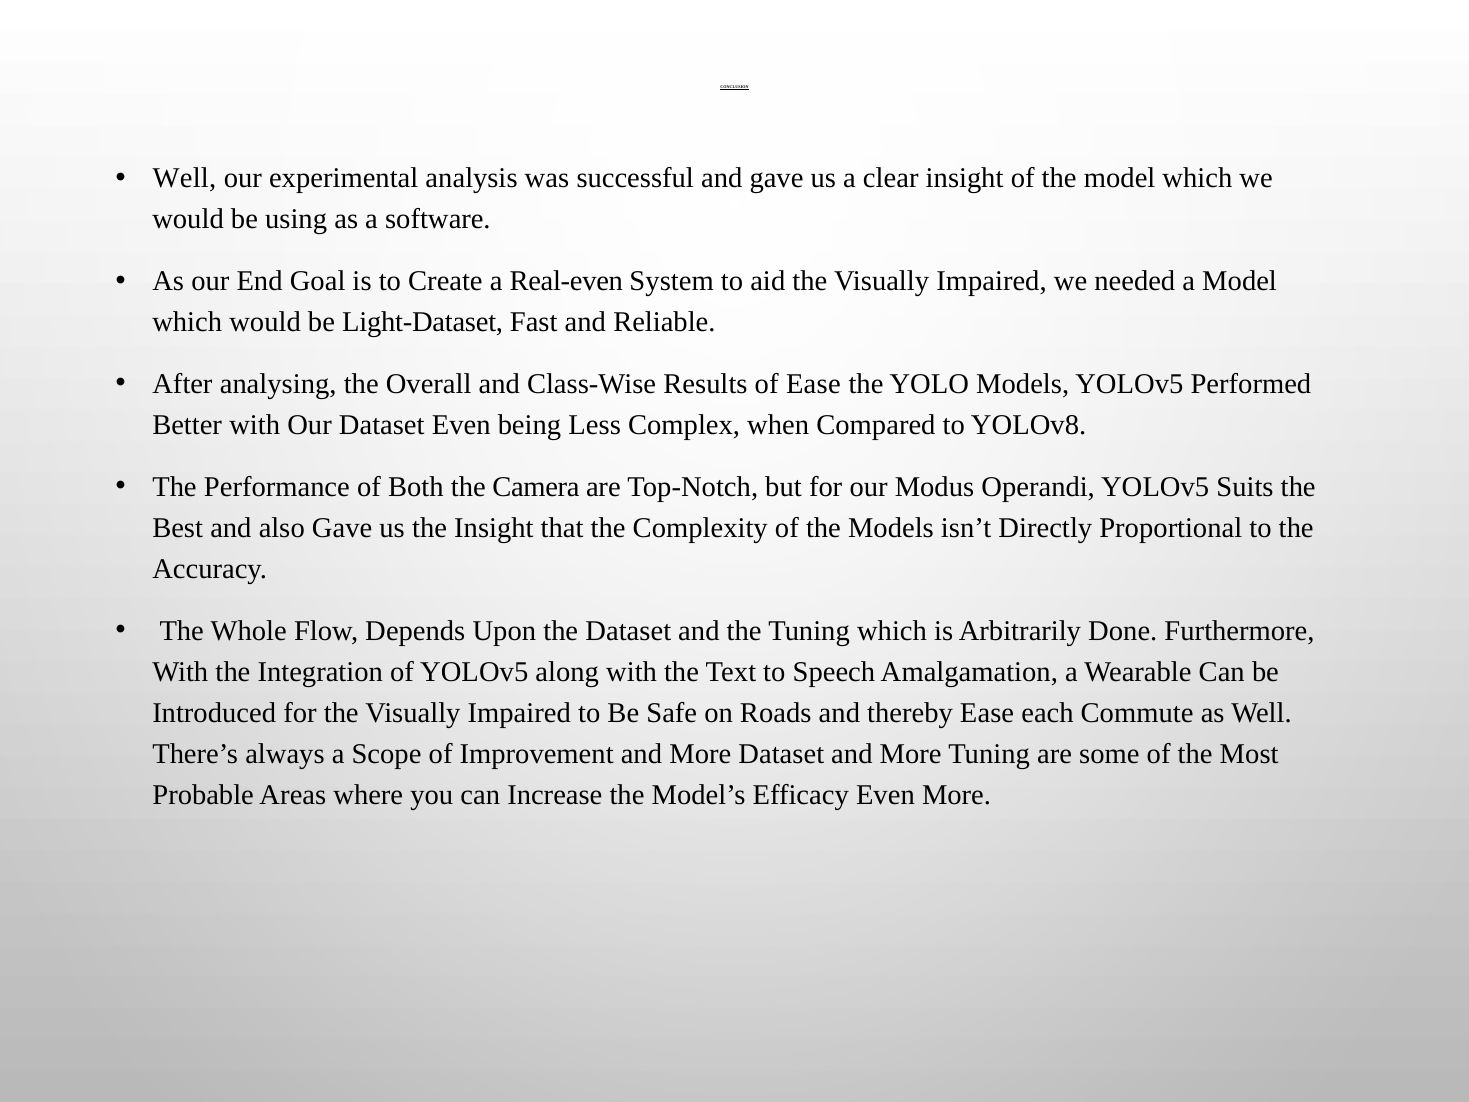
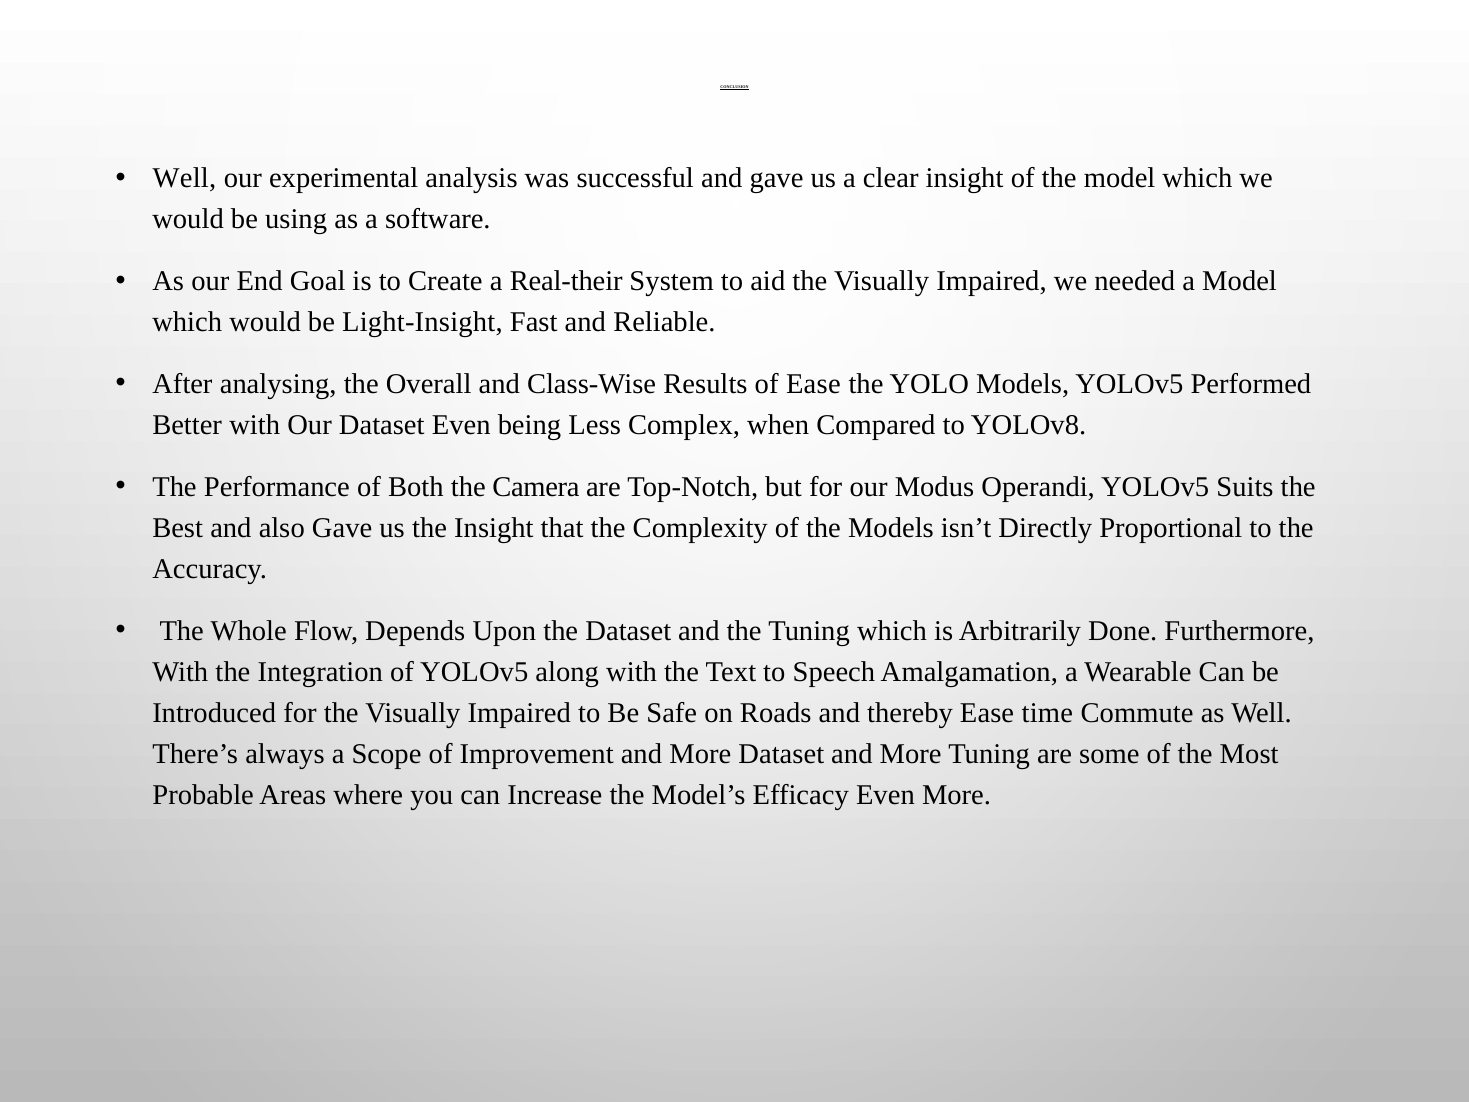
Real-even: Real-even -> Real-their
Light-Dataset: Light-Dataset -> Light-Insight
each: each -> time
